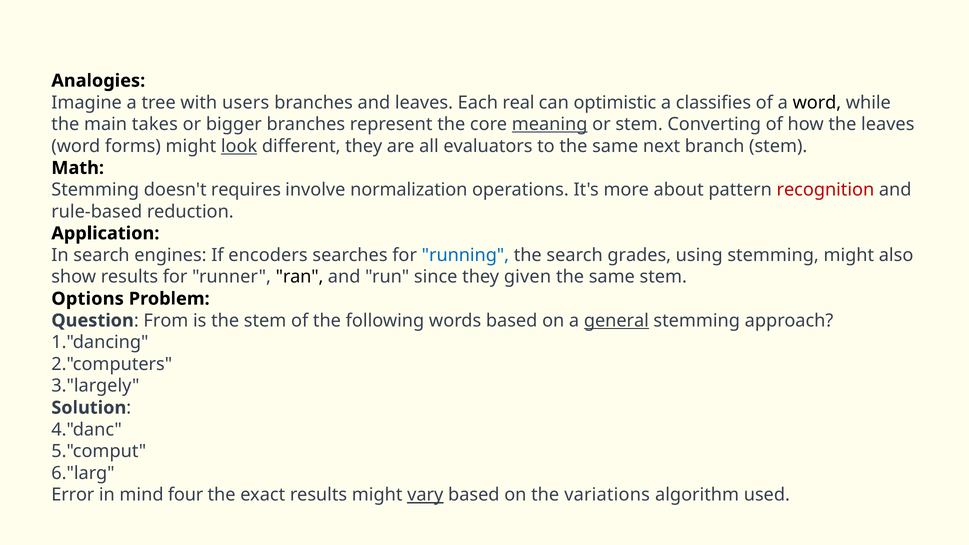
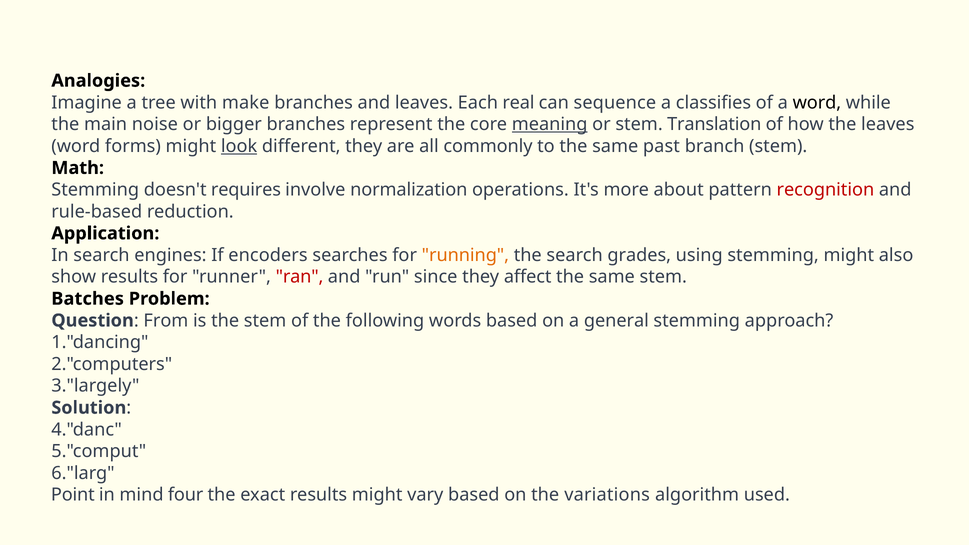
users: users -> make
optimistic: optimistic -> sequence
takes: takes -> noise
Converting: Converting -> Translation
evaluators: evaluators -> commonly
next: next -> past
running colour: blue -> orange
ran colour: black -> red
given: given -> affect
Options: Options -> Batches
general underline: present -> none
Error: Error -> Point
vary underline: present -> none
